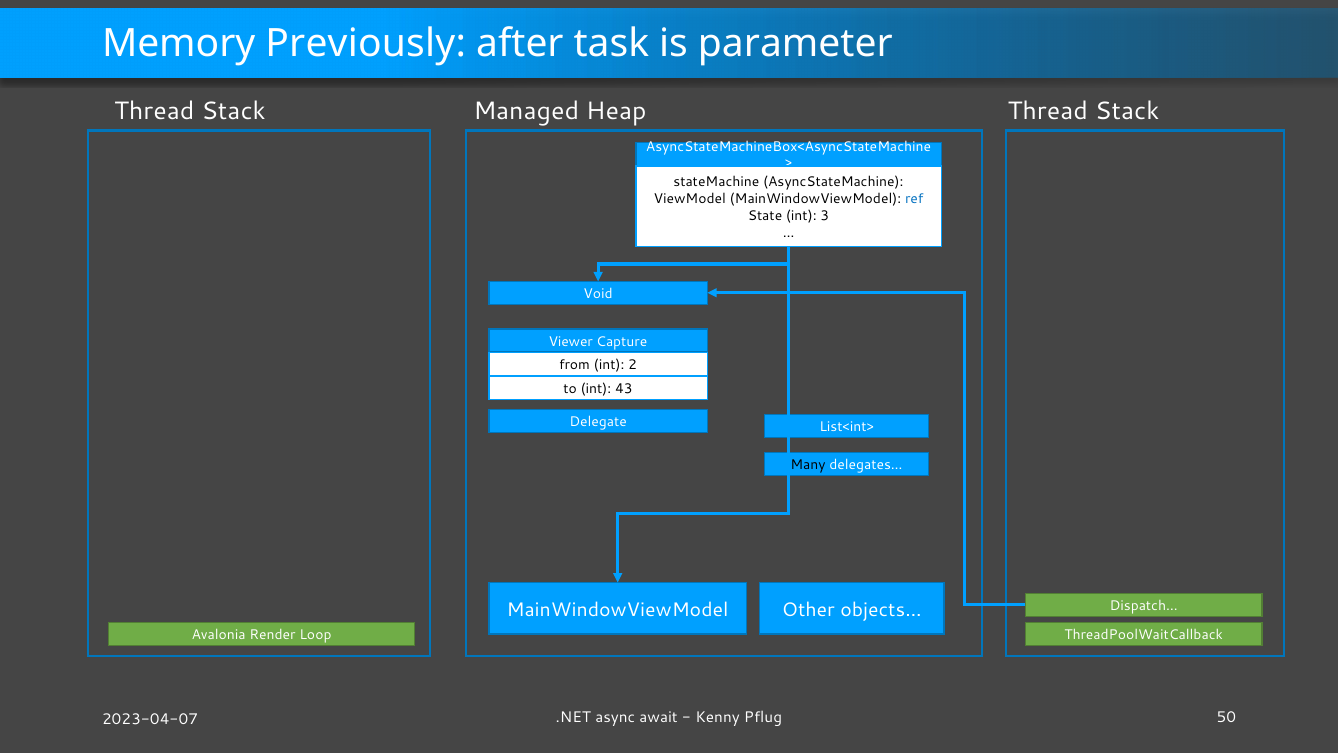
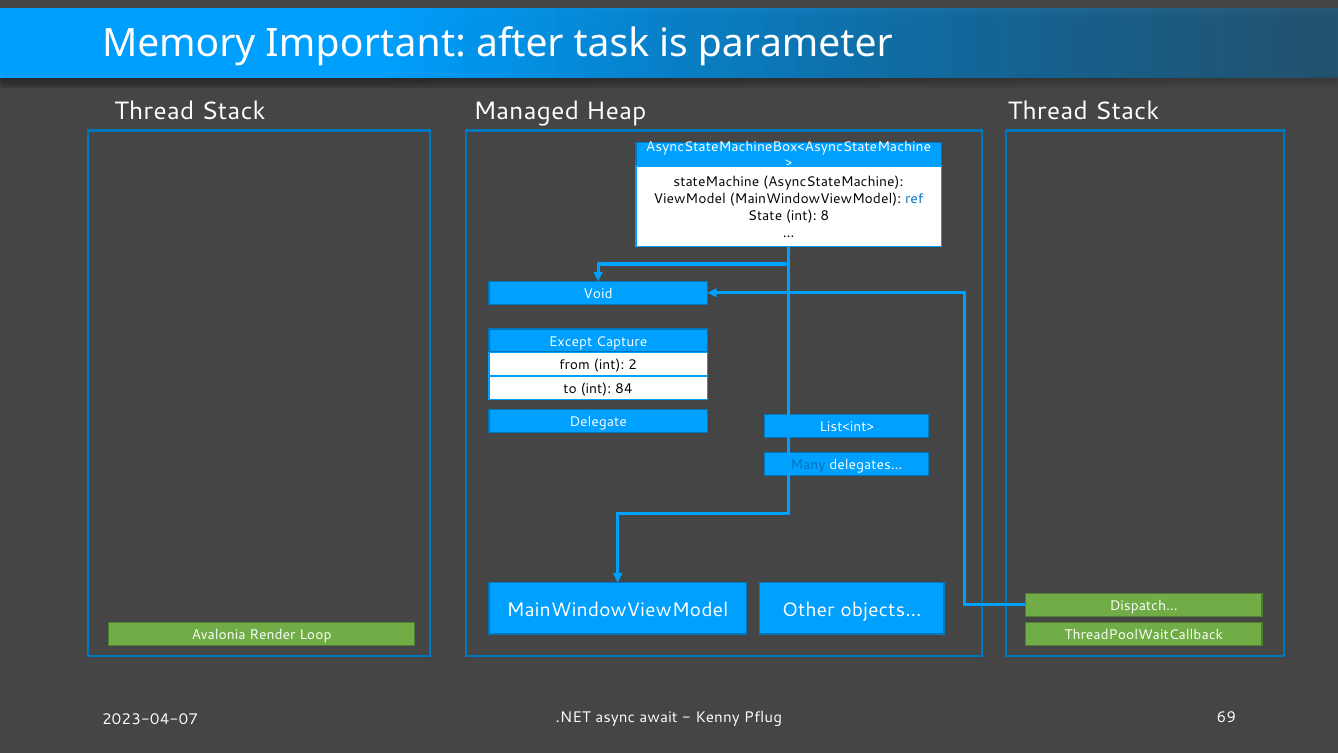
Previously: Previously -> Important
3: 3 -> 8
Viewer: Viewer -> Except
43: 43 -> 84
Many colour: black -> blue
50: 50 -> 69
